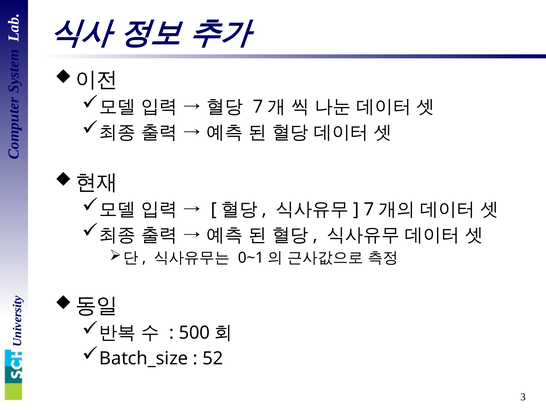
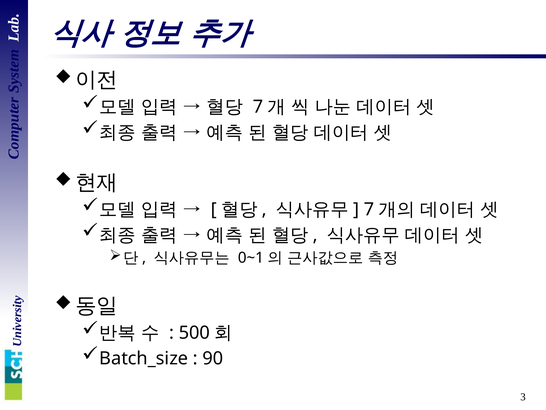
52: 52 -> 90
